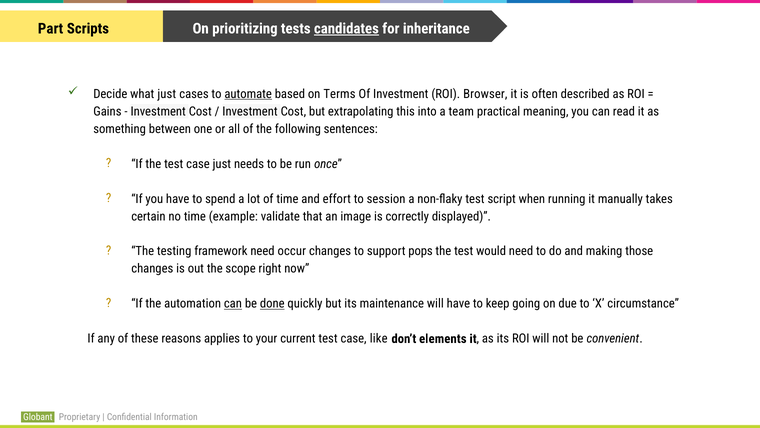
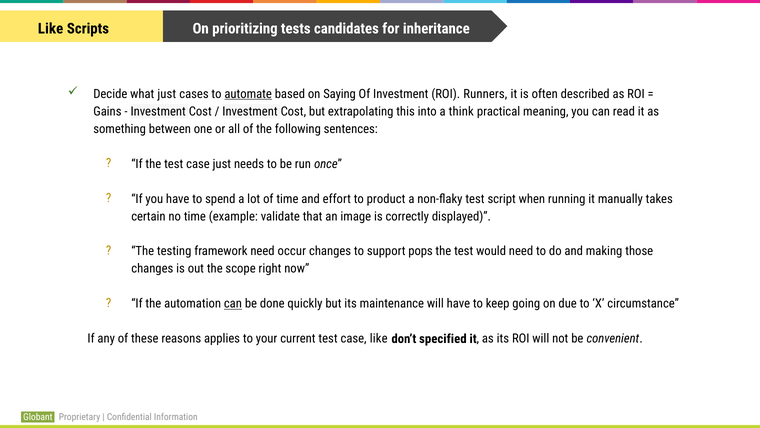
Part at (51, 29): Part -> Like
candidates underline: present -> none
Terms: Terms -> Saying
Browser: Browser -> Runners
team: team -> think
session: session -> product
done underline: present -> none
elements: elements -> specified
